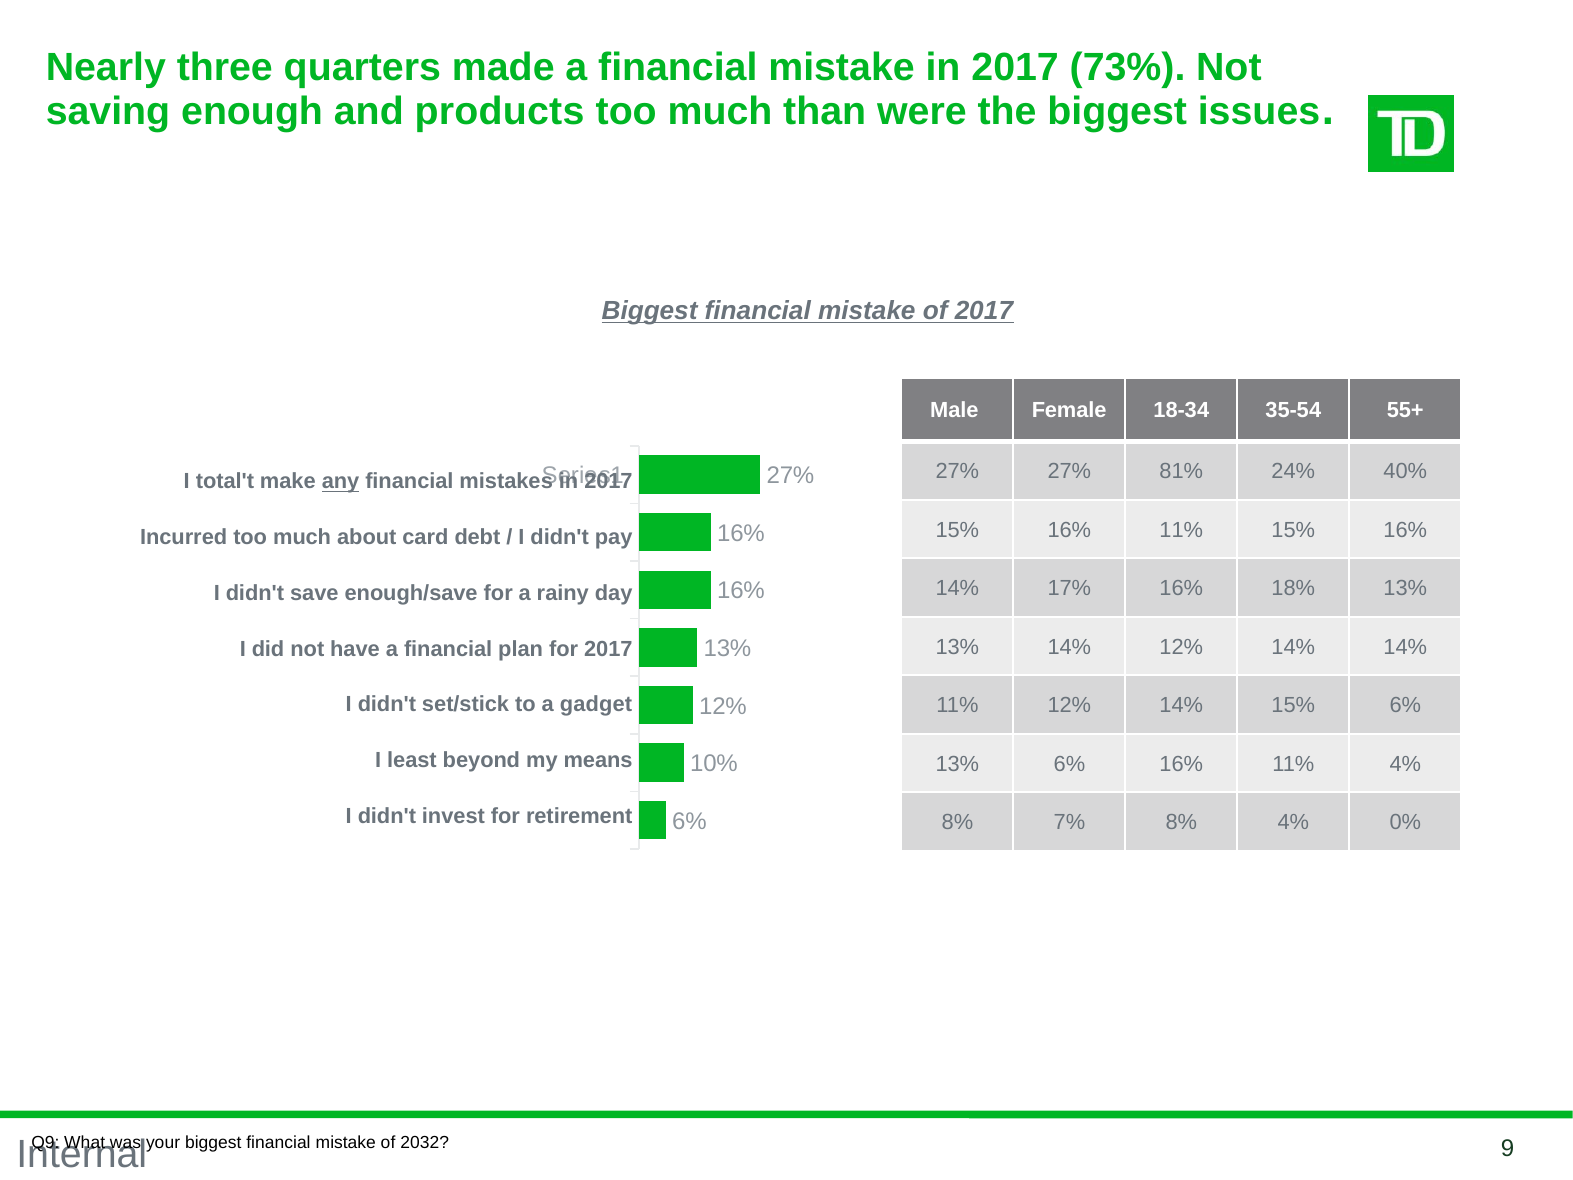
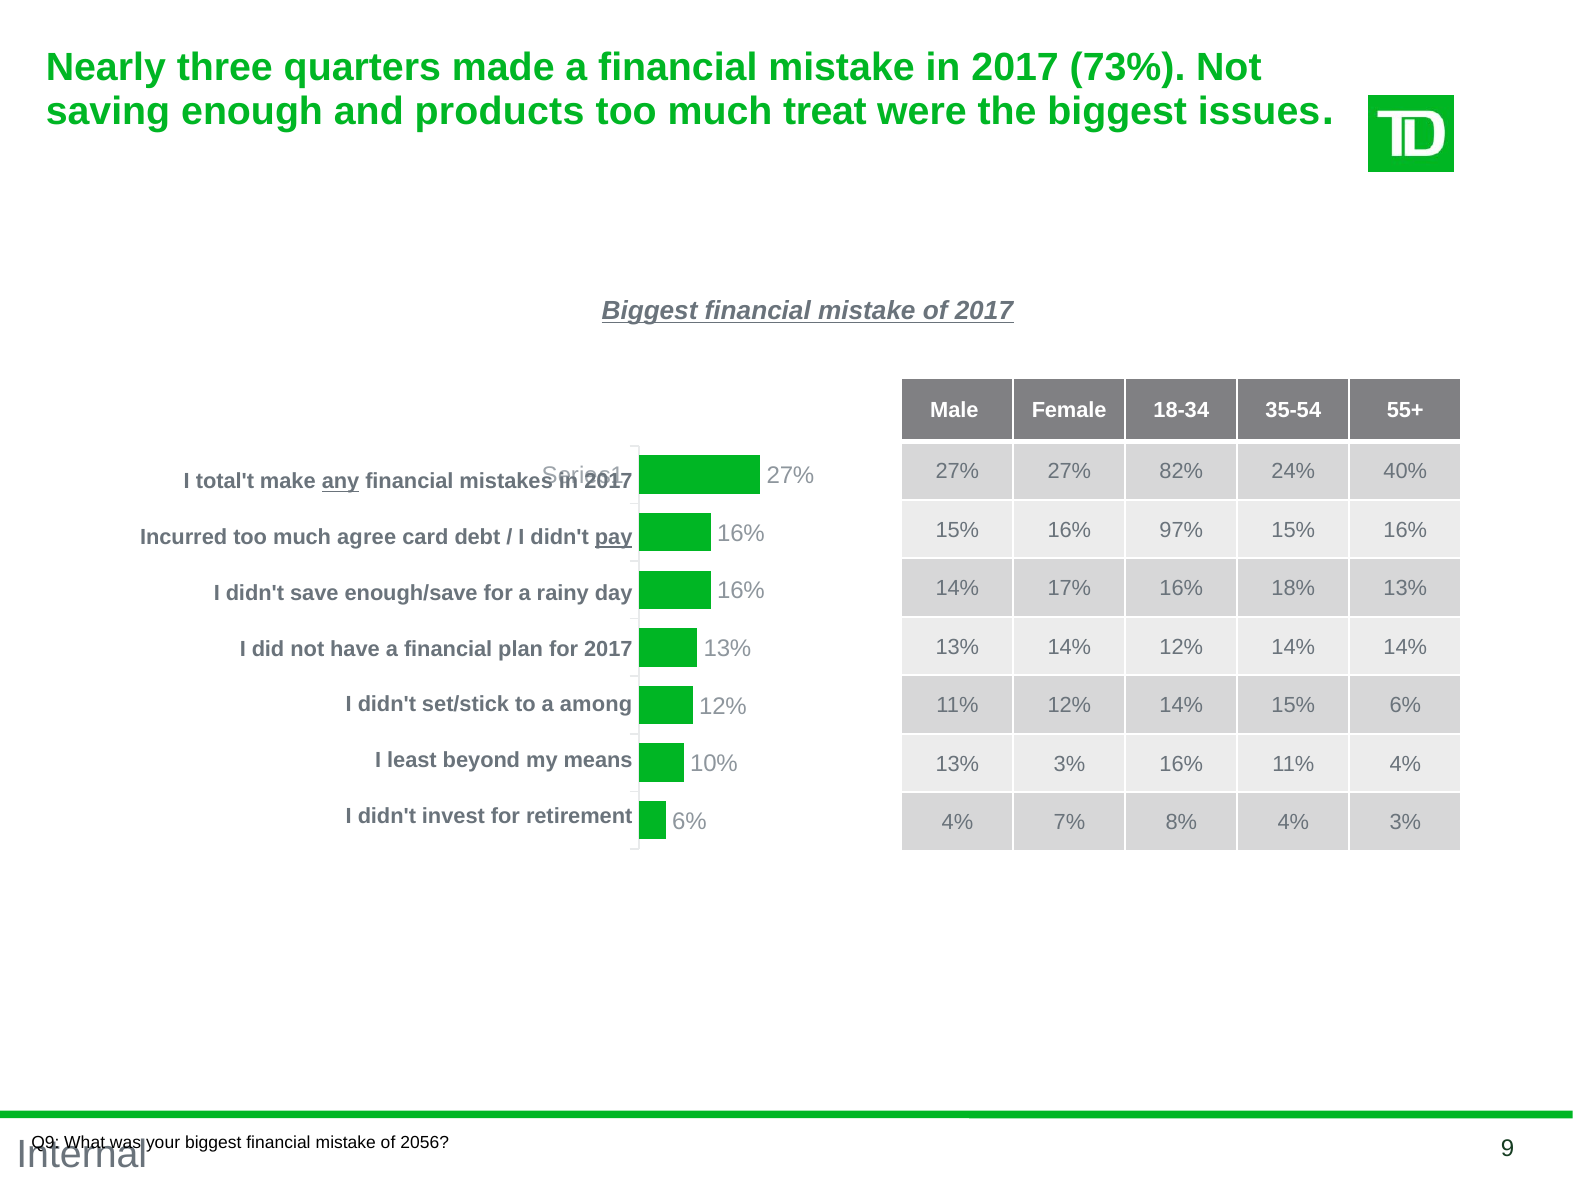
than: than -> treat
81%: 81% -> 82%
15% 16% 11%: 11% -> 97%
about: about -> agree
pay underline: none -> present
gadget: gadget -> among
13% 6%: 6% -> 3%
8% at (957, 822): 8% -> 4%
4% 0%: 0% -> 3%
2032: 2032 -> 2056
